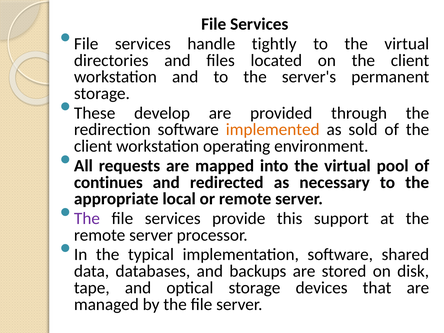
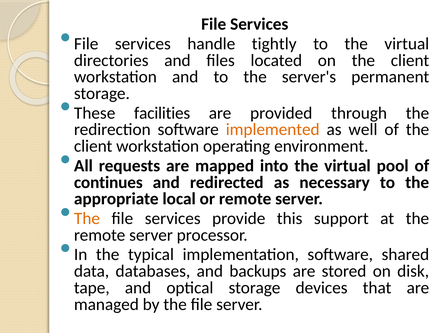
develop: develop -> facilities
sold: sold -> well
The at (87, 218) colour: purple -> orange
